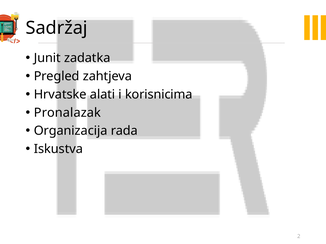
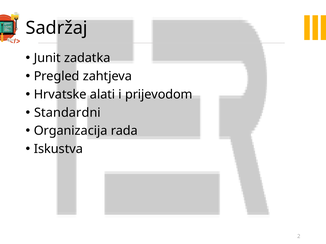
korisnicima: korisnicima -> prijevodom
Pronalazak: Pronalazak -> Standardni
